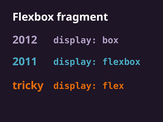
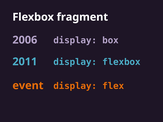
2012: 2012 -> 2006
tricky: tricky -> event
